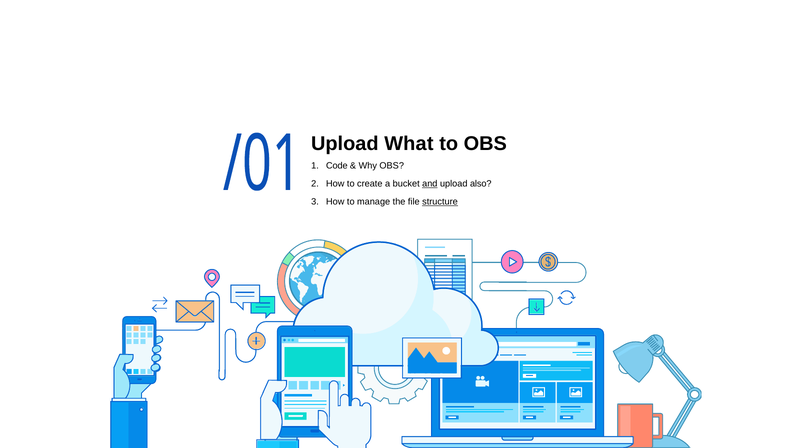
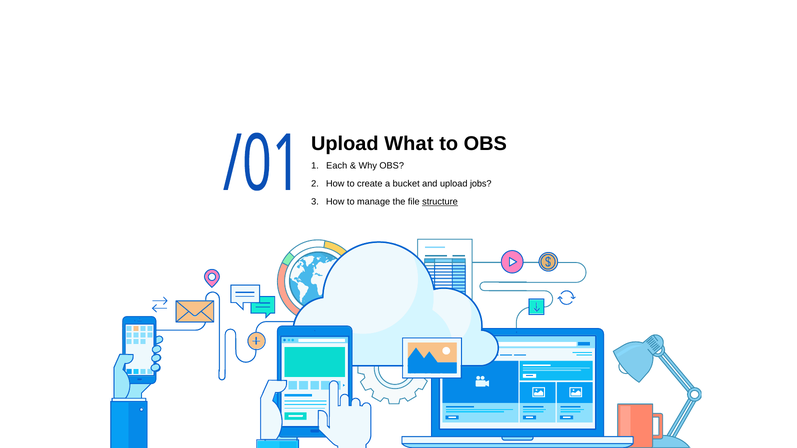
Code: Code -> Each
and underline: present -> none
also: also -> jobs
